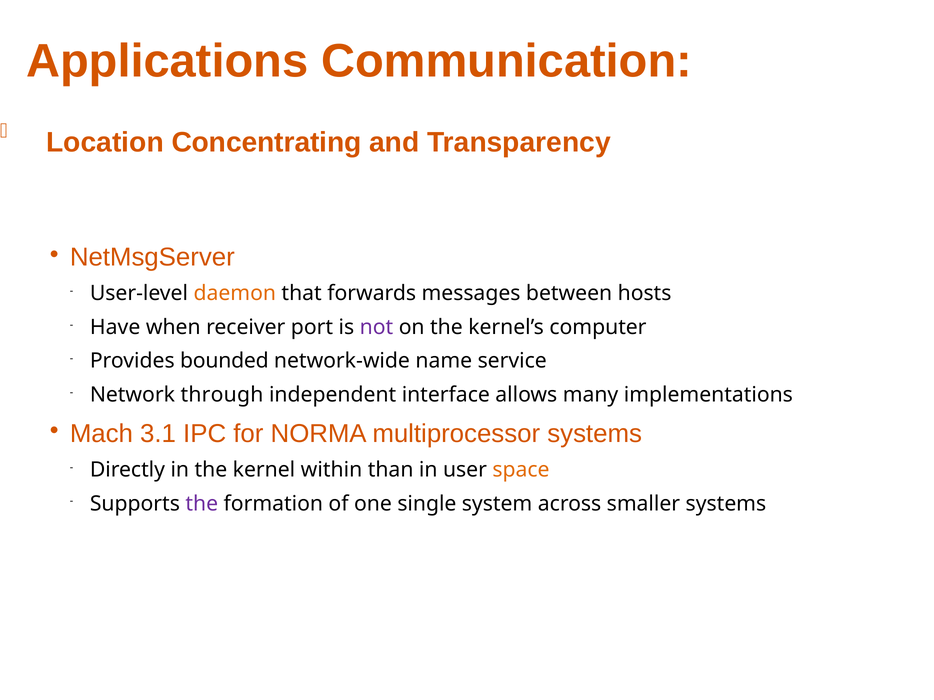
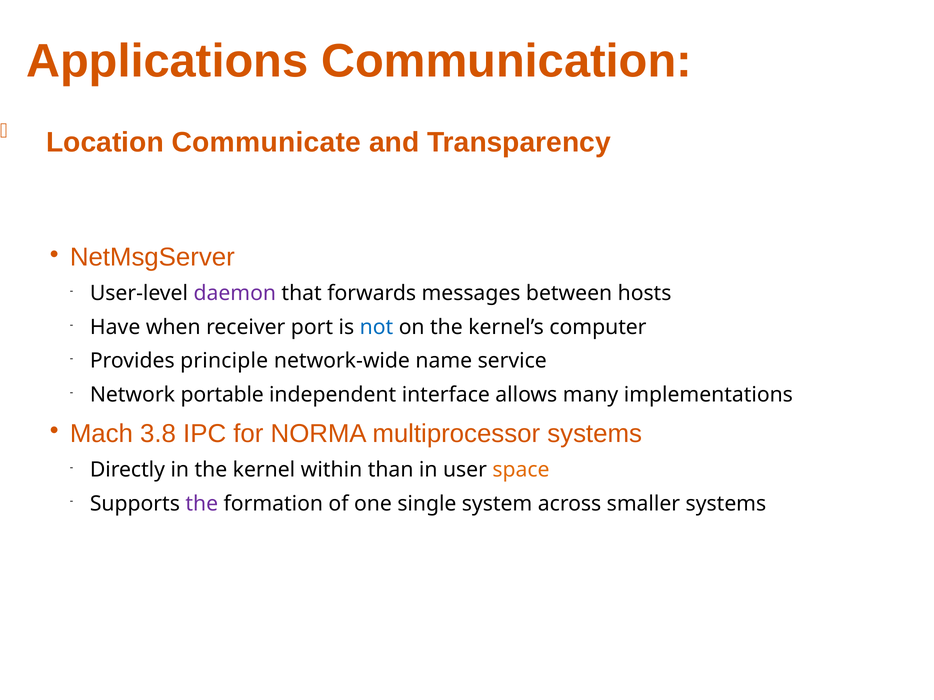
Concentrating: Concentrating -> Communicate
daemon colour: orange -> purple
not colour: purple -> blue
bounded: bounded -> principle
through: through -> portable
3.1: 3.1 -> 3.8
